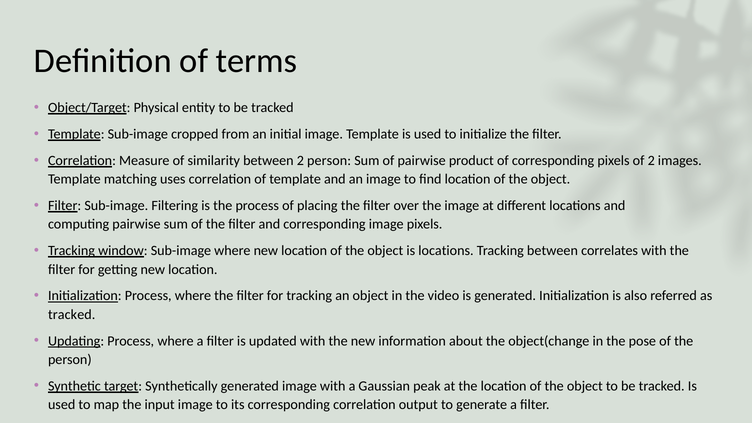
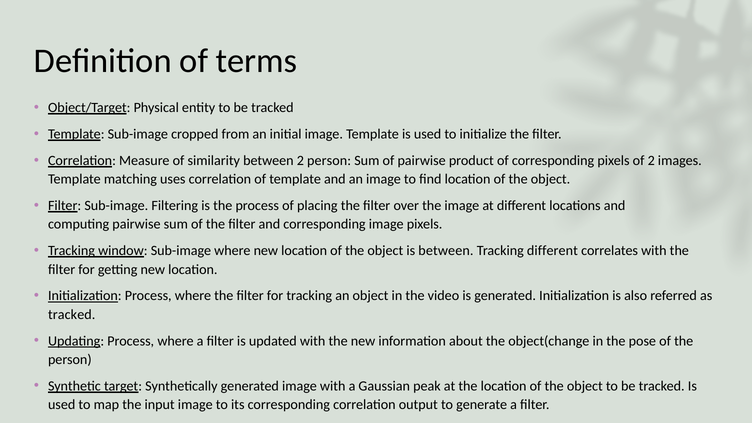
is locations: locations -> between
Tracking between: between -> different
